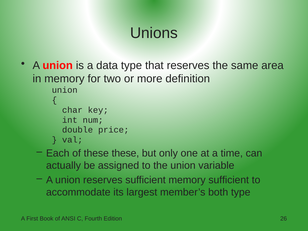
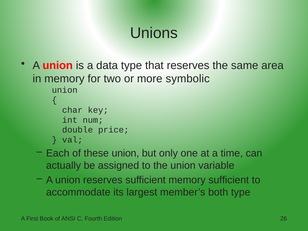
definition: definition -> symbolic
these these: these -> union
